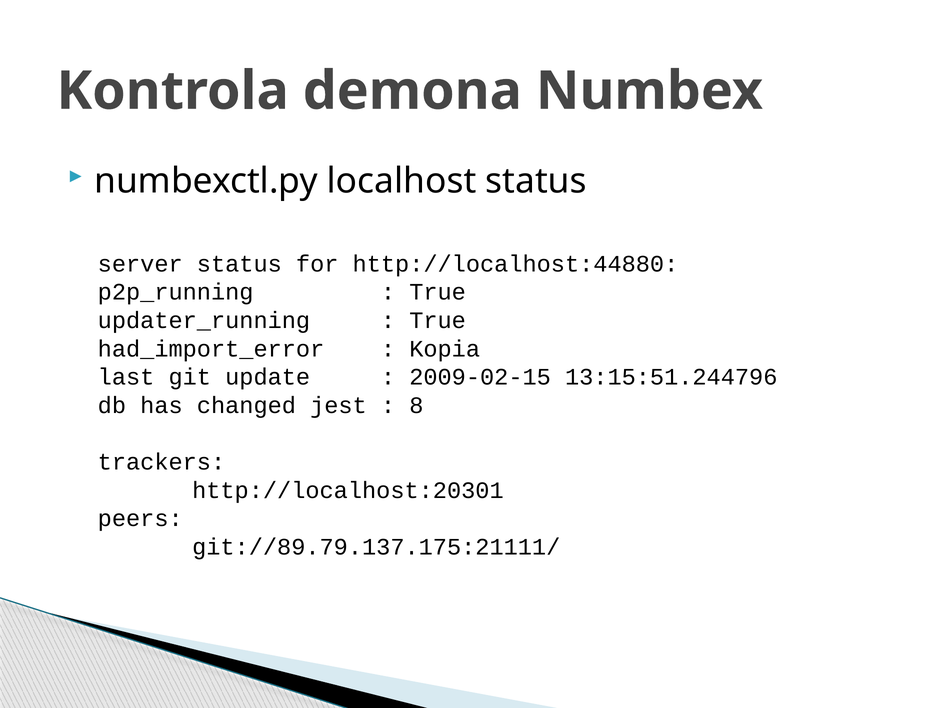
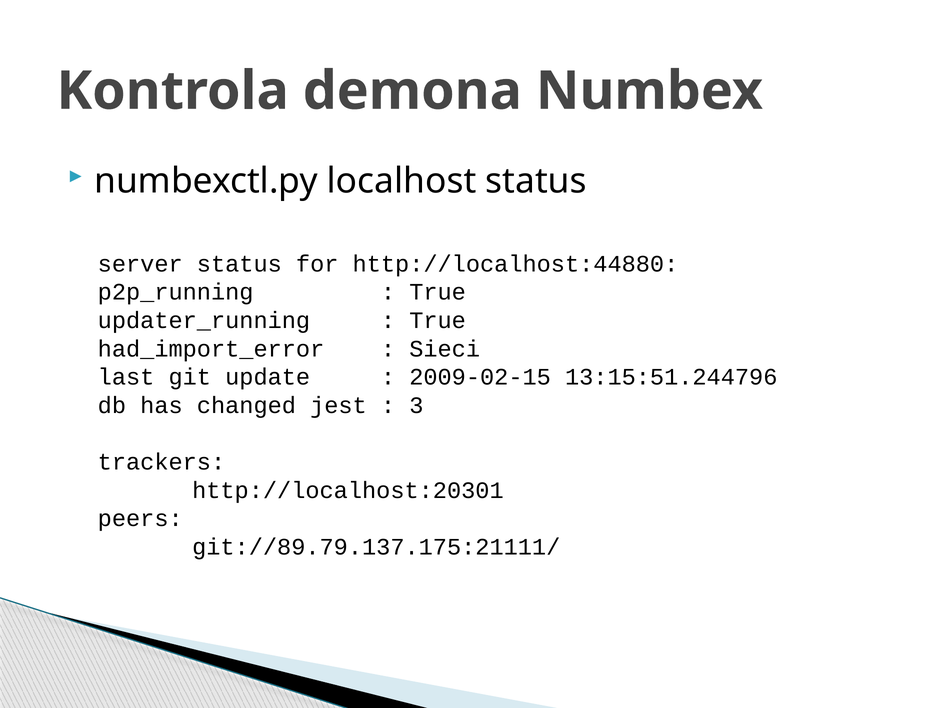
Kopia: Kopia -> Sieci
8: 8 -> 3
